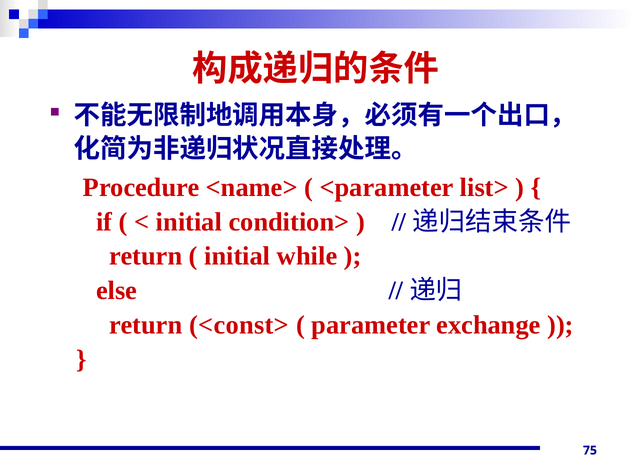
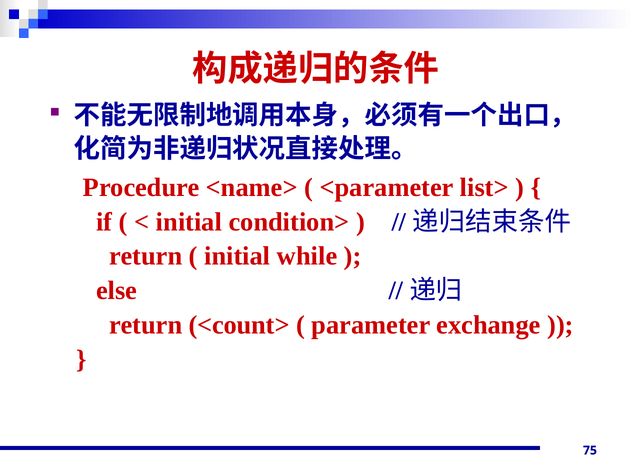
<const>: <const> -> <count>
